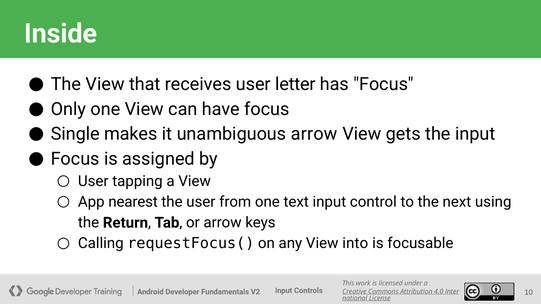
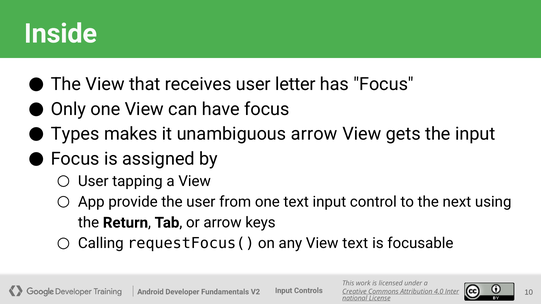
Single: Single -> Types
nearest: nearest -> provide
View into: into -> text
